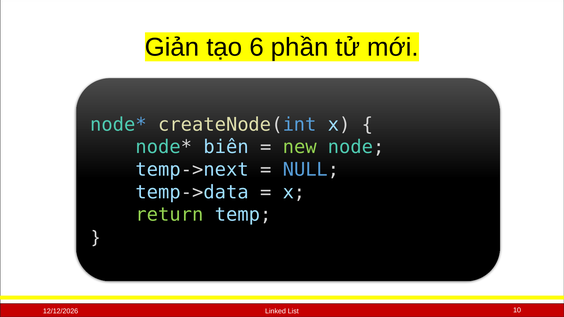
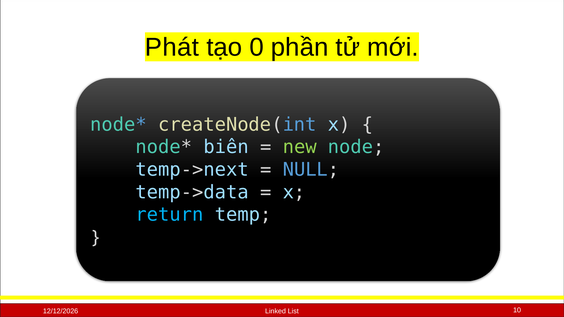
Giản: Giản -> Phát
6: 6 -> 0
return colour: light green -> light blue
